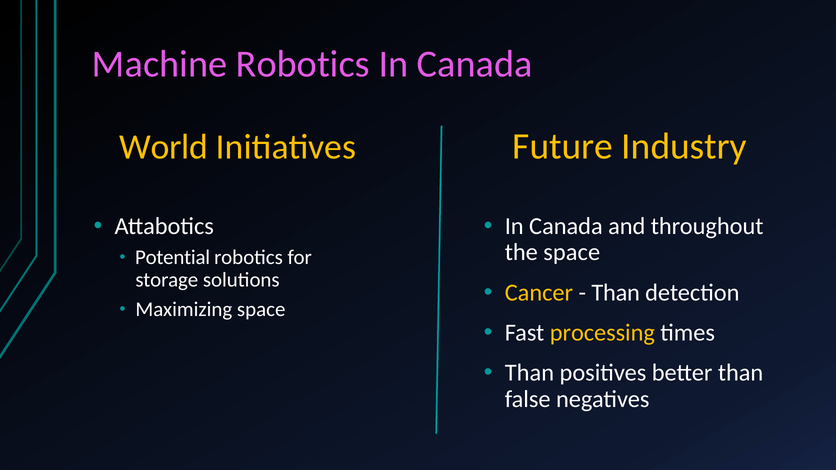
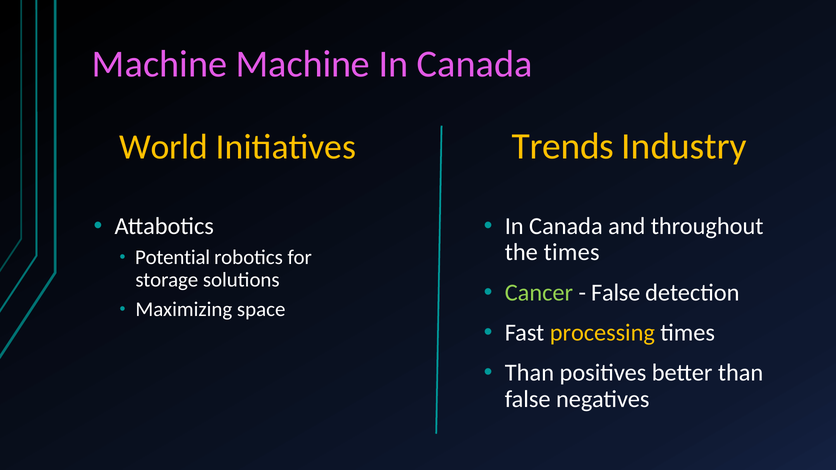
Machine Robotics: Robotics -> Machine
Future: Future -> Trends
the space: space -> times
Cancer colour: yellow -> light green
Than at (616, 293): Than -> False
